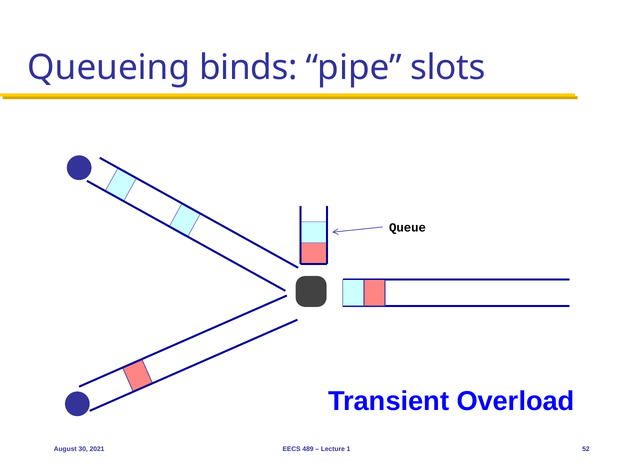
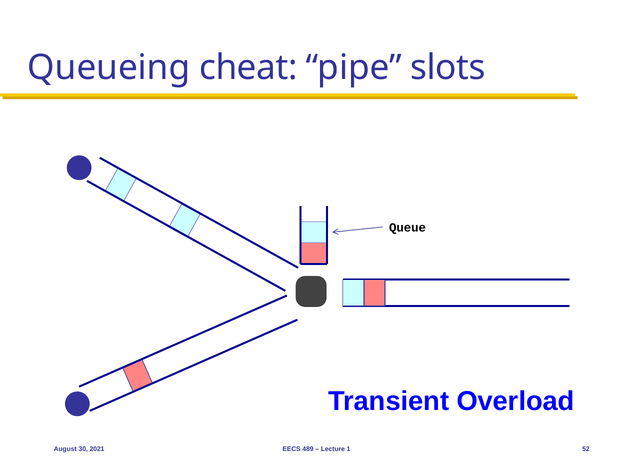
binds: binds -> cheat
